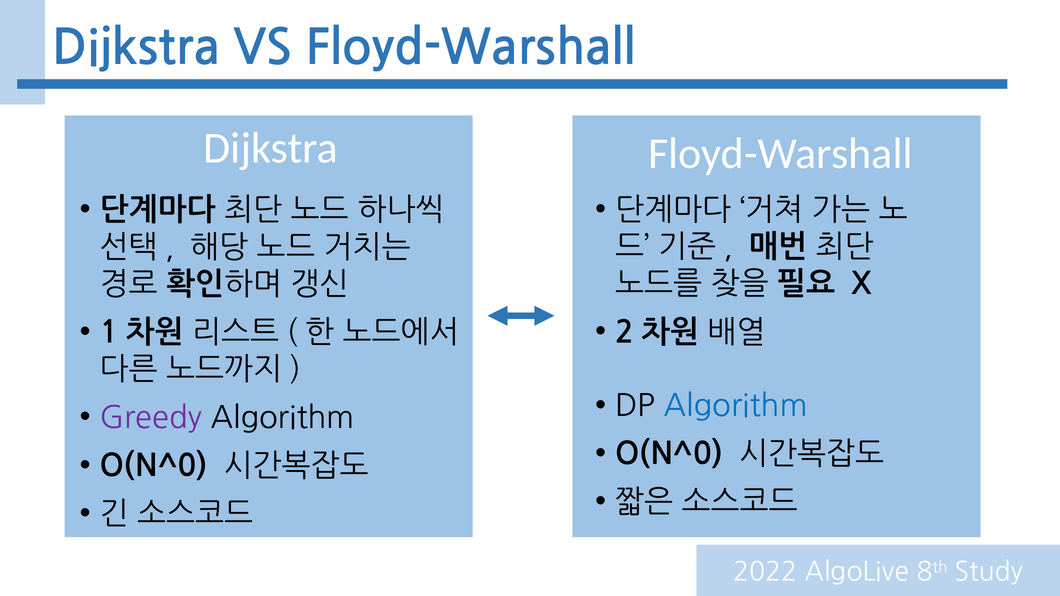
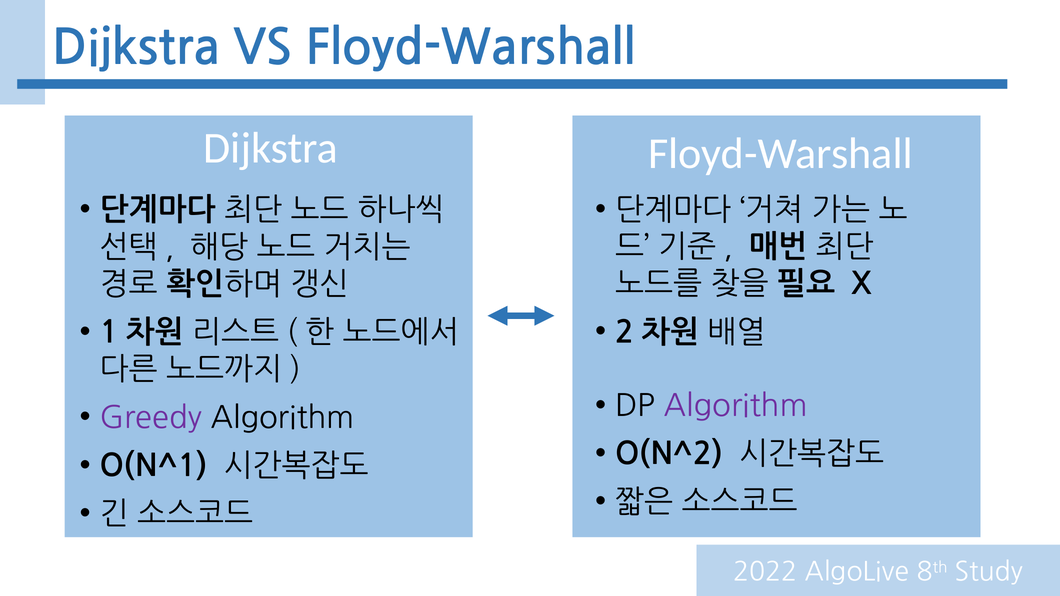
Algorithm at (736, 406) colour: blue -> purple
O(N^0 at (669, 454): O(N^0 -> O(N^2
O(N^0 at (154, 466): O(N^0 -> O(N^1
